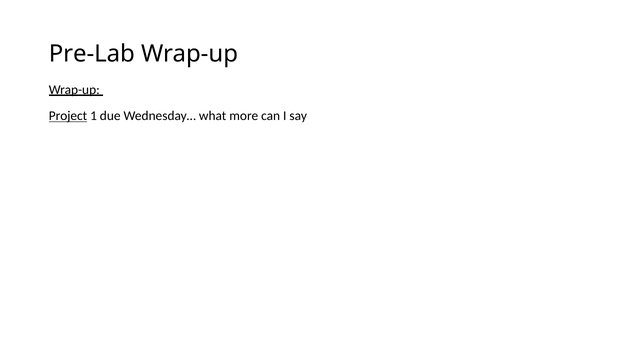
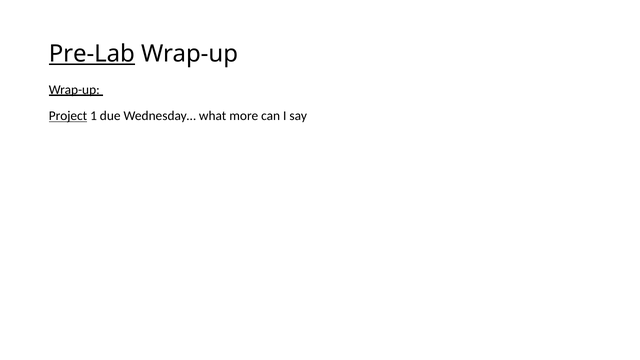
Pre-Lab underline: none -> present
